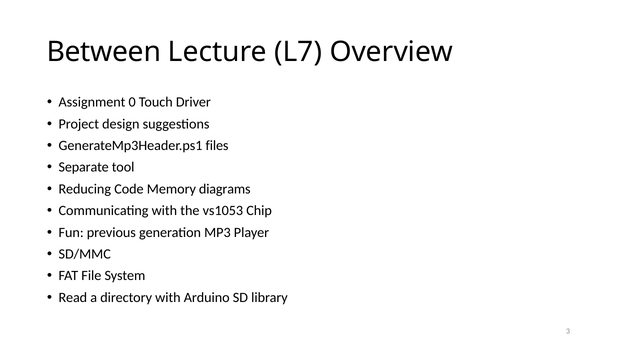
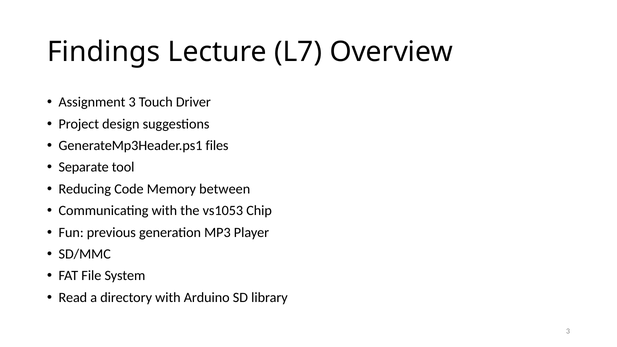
Between: Between -> Findings
Assignment 0: 0 -> 3
diagrams: diagrams -> between
